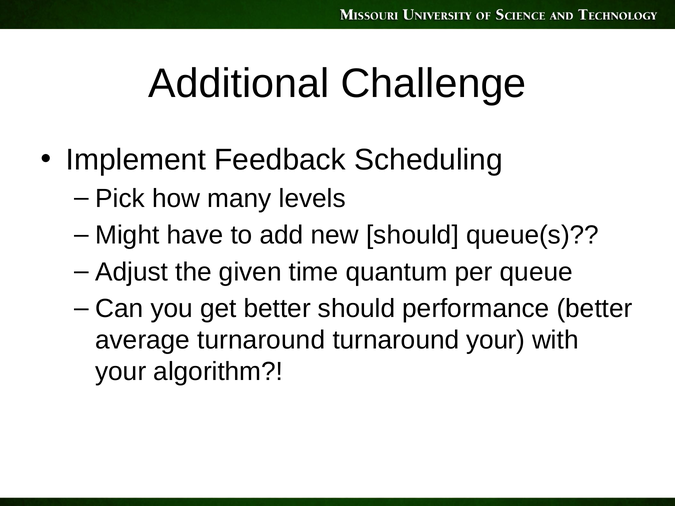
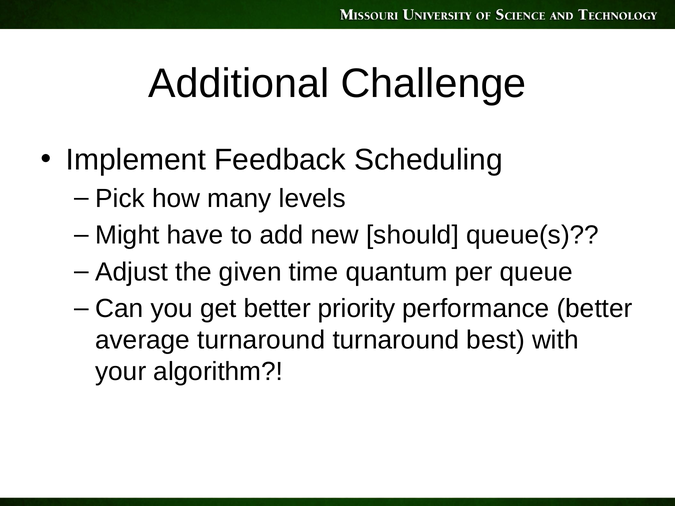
better should: should -> priority
turnaround your: your -> best
